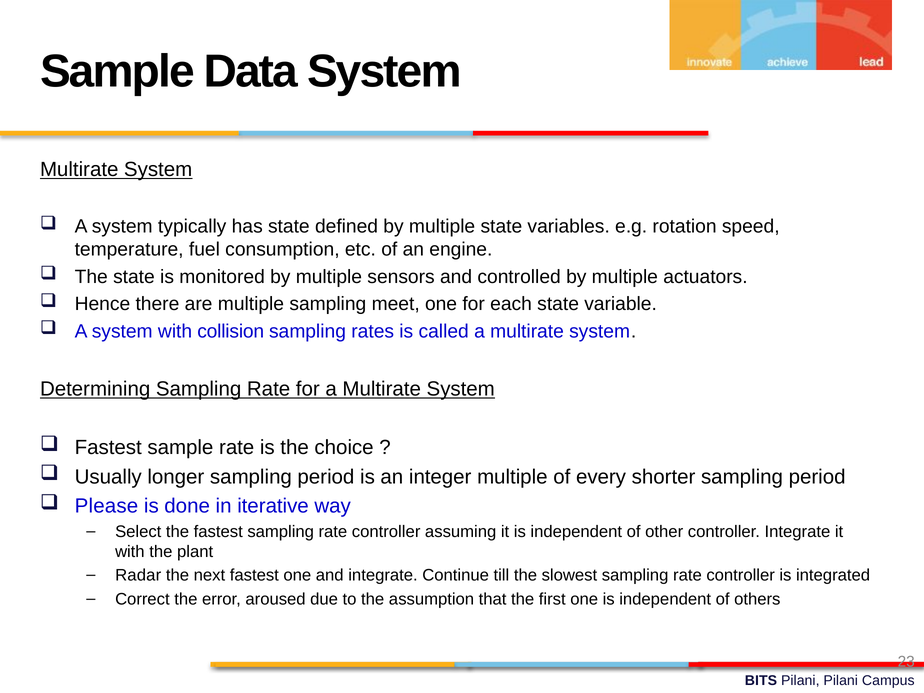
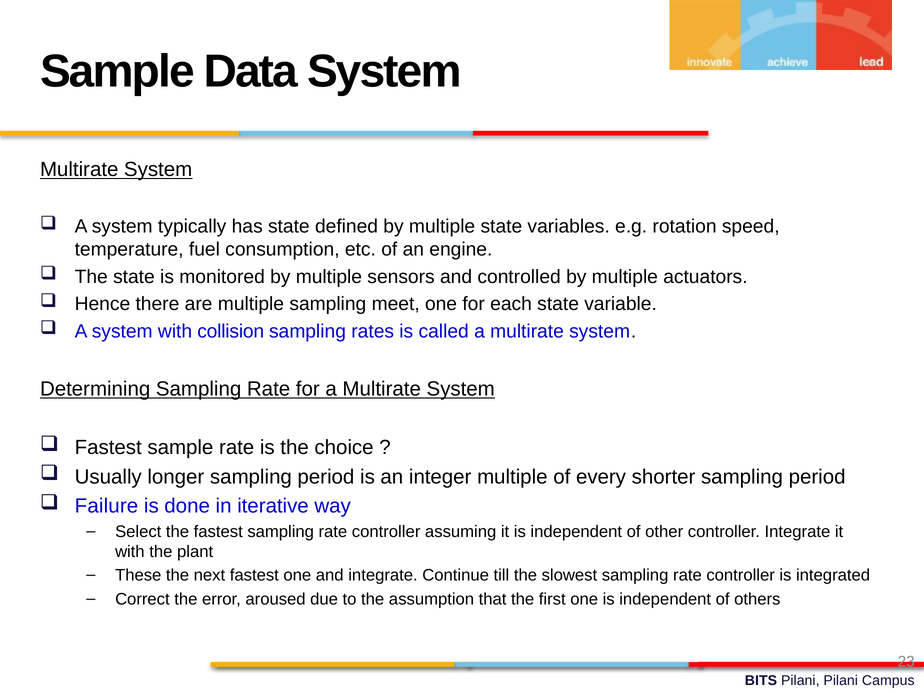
Please: Please -> Failure
Radar: Radar -> These
